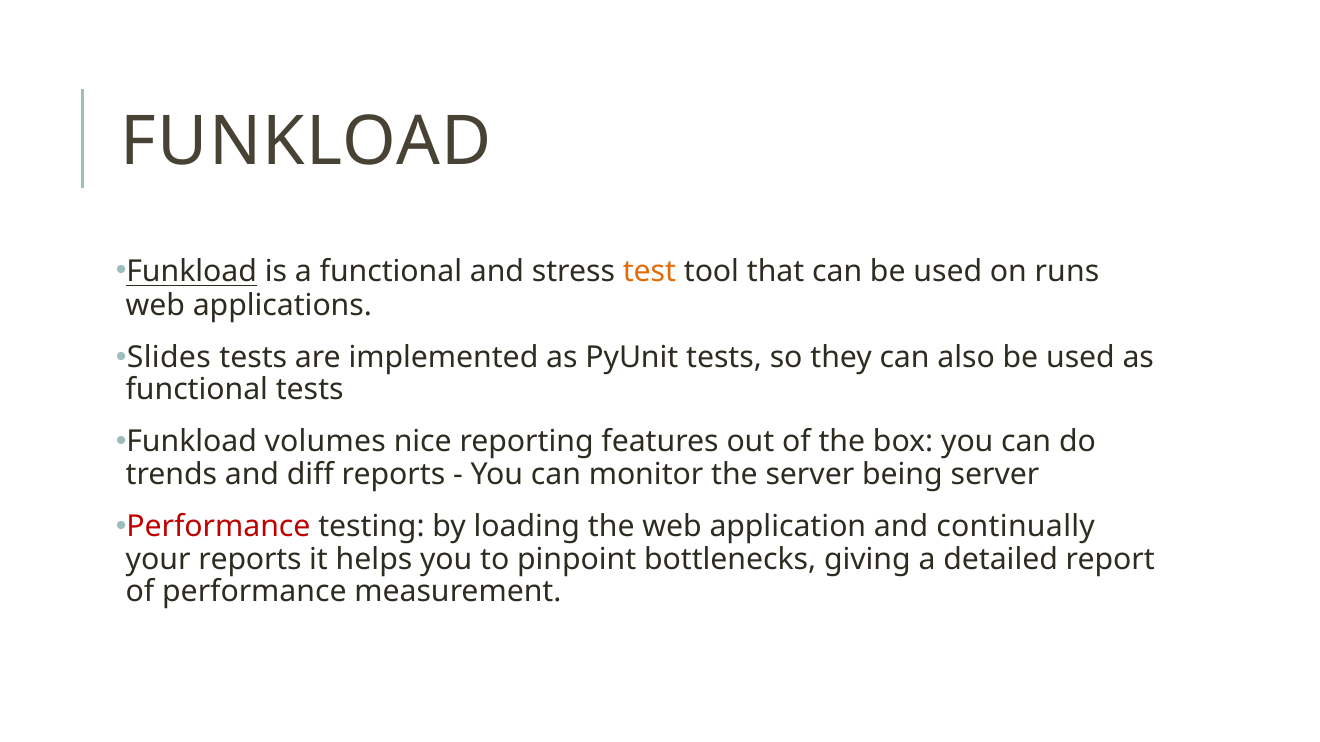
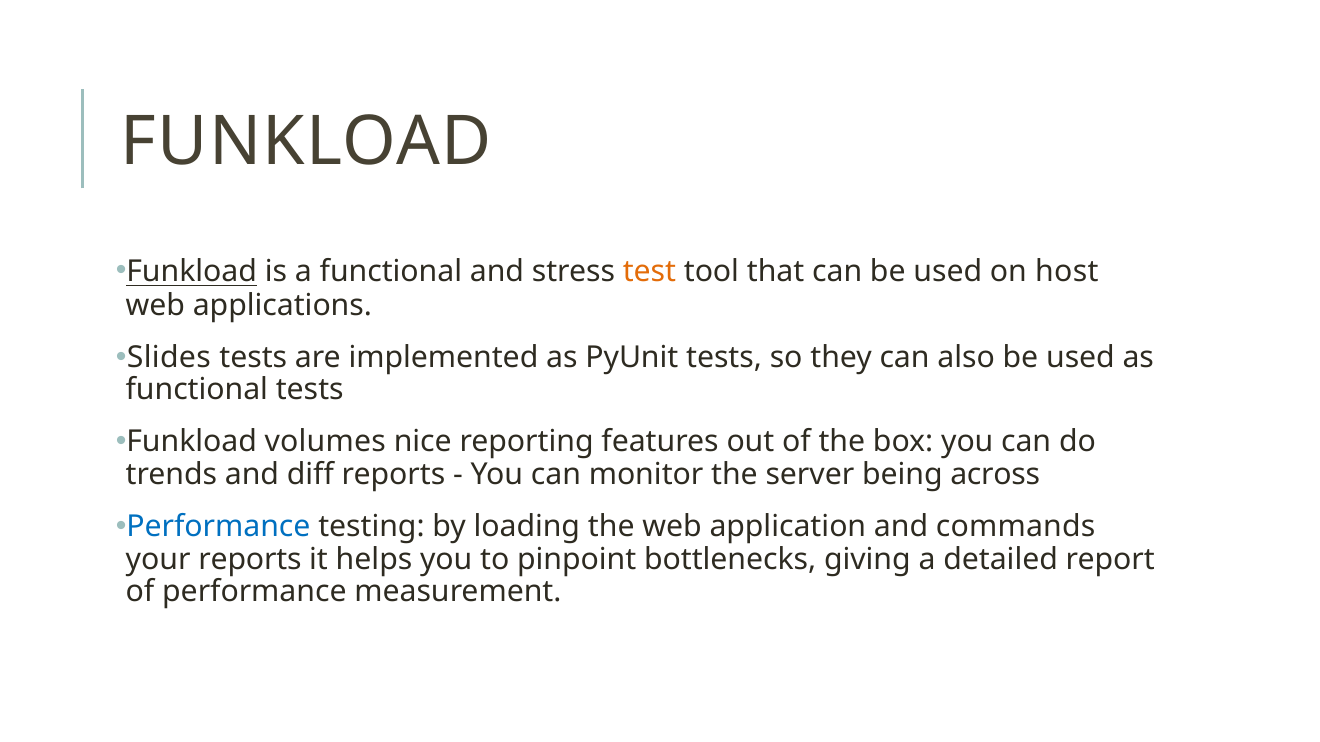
runs: runs -> host
being server: server -> across
Performance at (218, 527) colour: red -> blue
continually: continually -> commands
